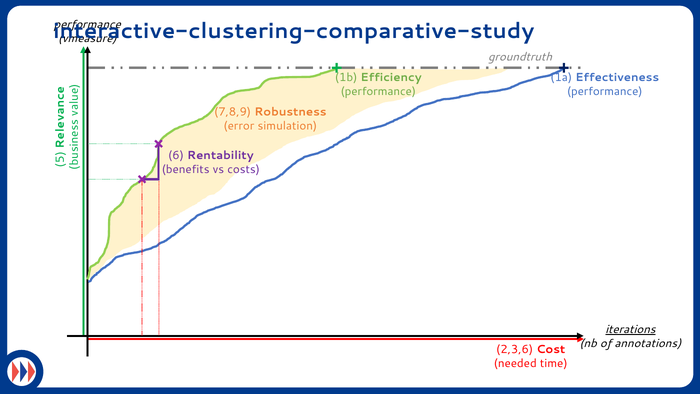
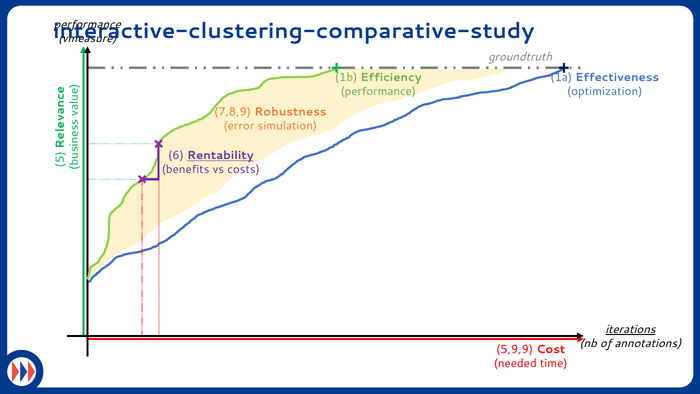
performance at (605, 92): performance -> optimization
Rentability underline: none -> present
2,3,6: 2,3,6 -> 5,9,9
